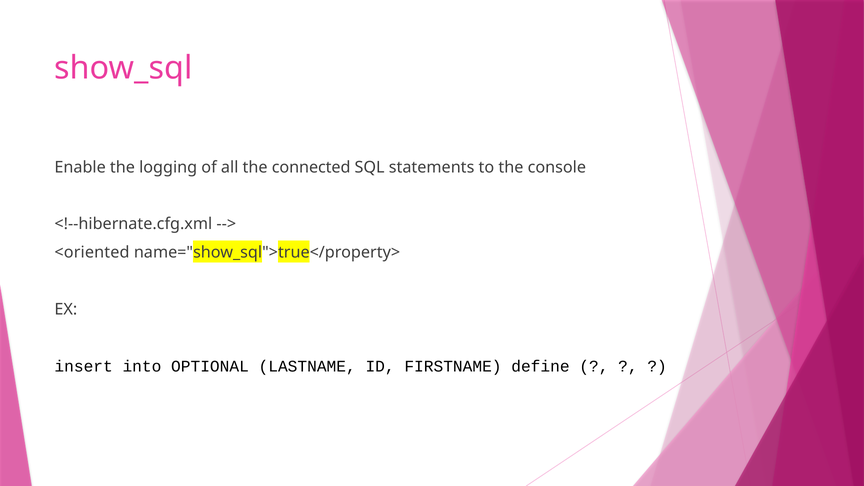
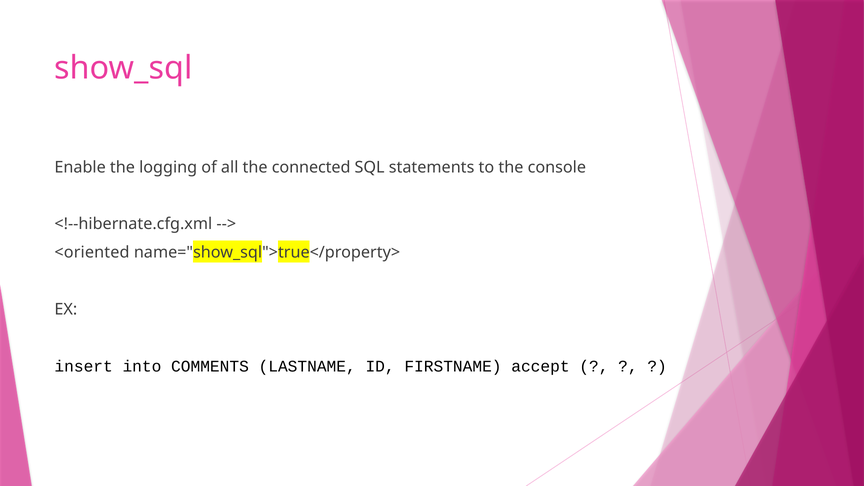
OPTIONAL: OPTIONAL -> COMMENTS
define: define -> accept
